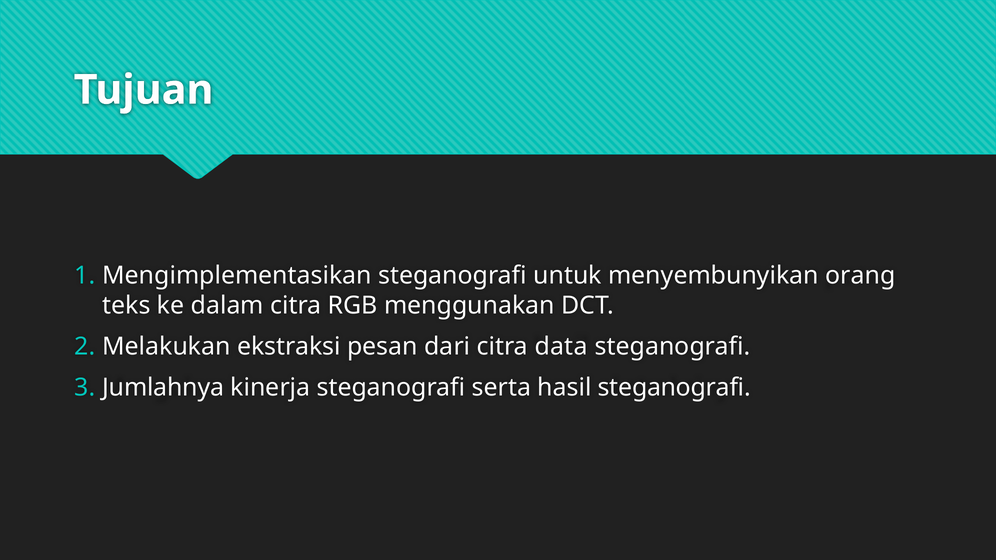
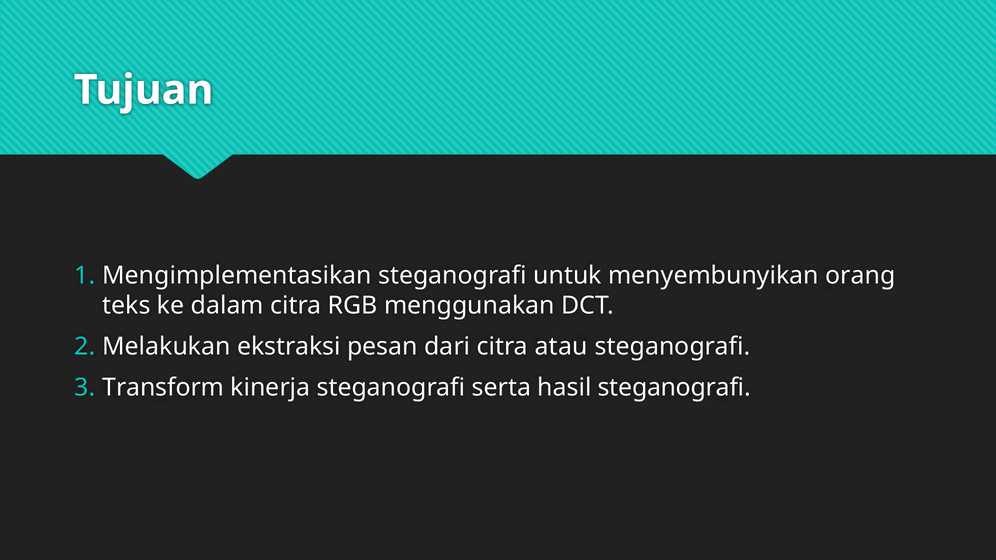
data: data -> atau
Jumlahnya: Jumlahnya -> Transform
